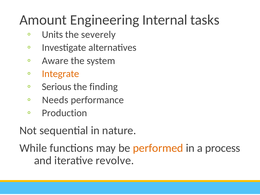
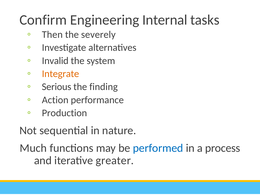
Amount: Amount -> Confirm
Units: Units -> Then
Aware: Aware -> Invalid
Needs: Needs -> Action
While: While -> Much
performed colour: orange -> blue
revolve: revolve -> greater
